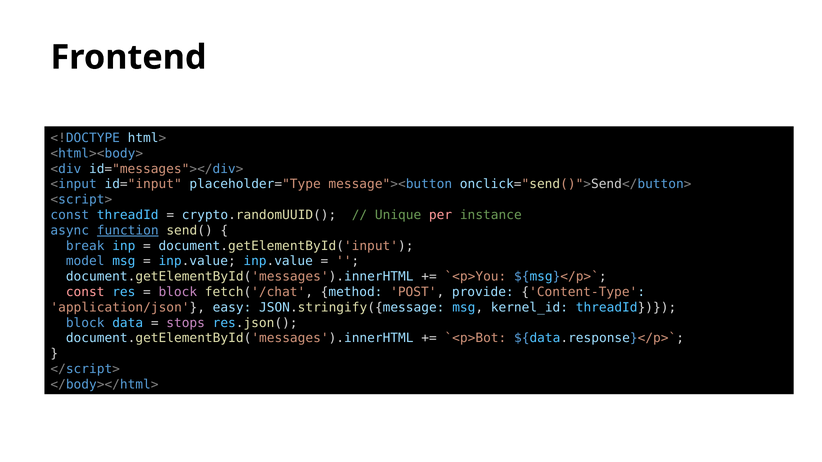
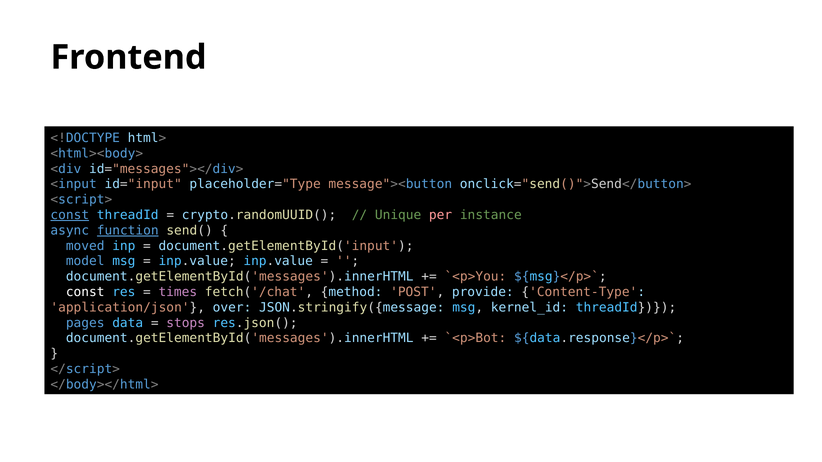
const at (70, 215) underline: none -> present
break: break -> moved
const at (85, 292) colour: pink -> white
block at (178, 292): block -> times
easy: easy -> over
block at (85, 323): block -> pages
